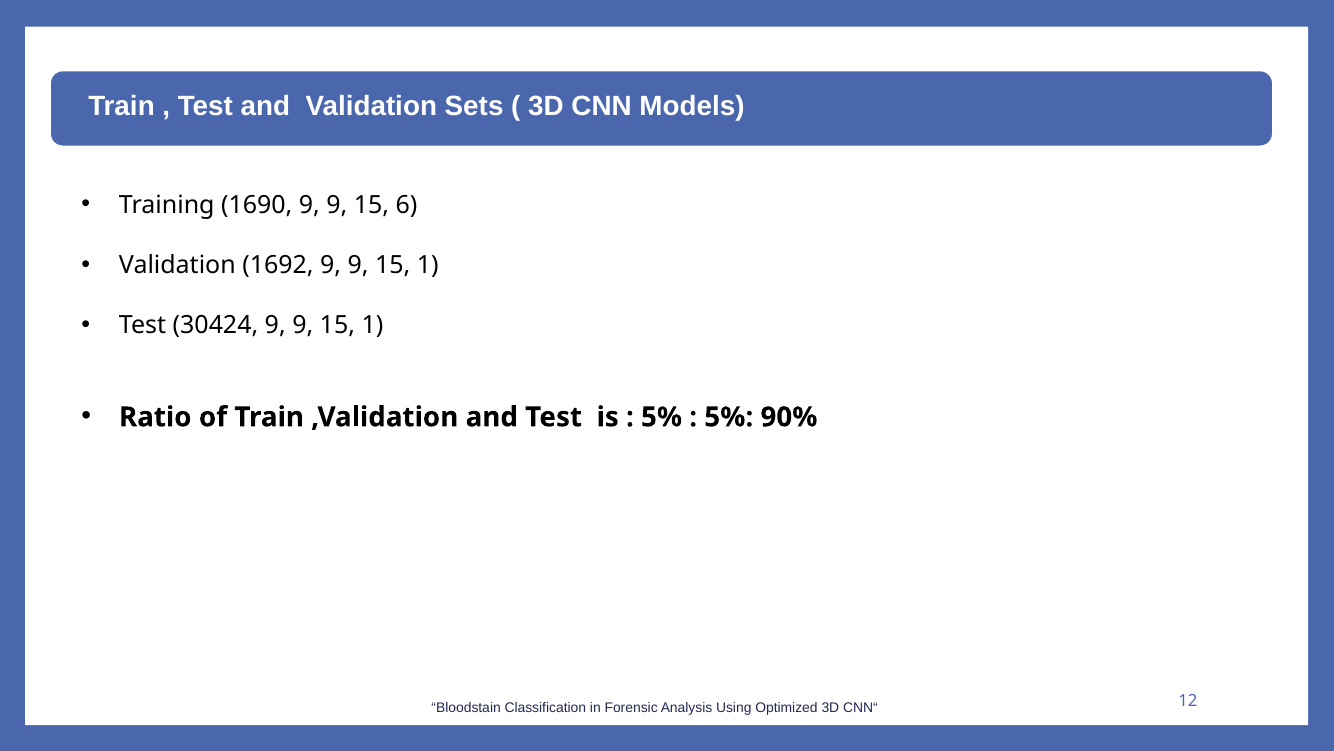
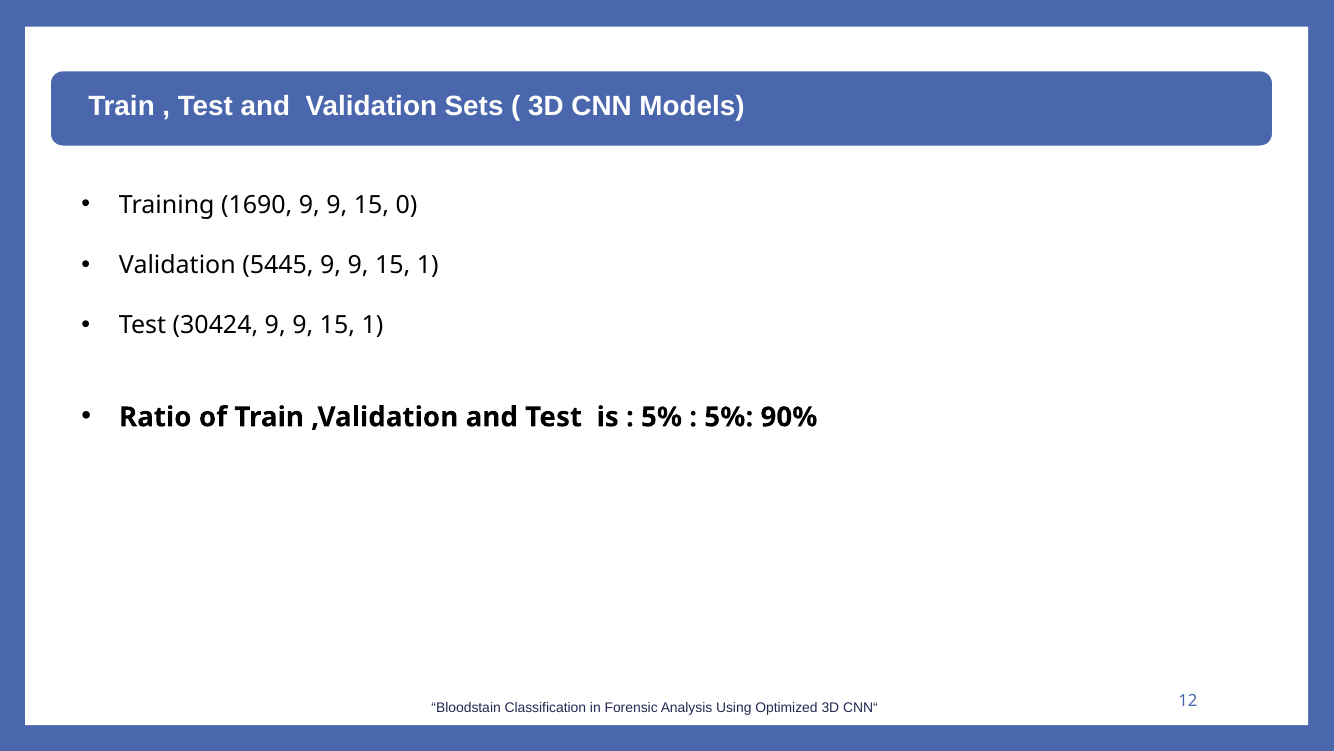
6: 6 -> 0
1692: 1692 -> 5445
